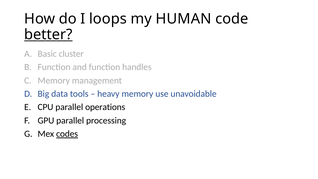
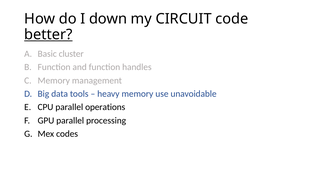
loops: loops -> down
HUMAN: HUMAN -> CIRCUIT
codes underline: present -> none
